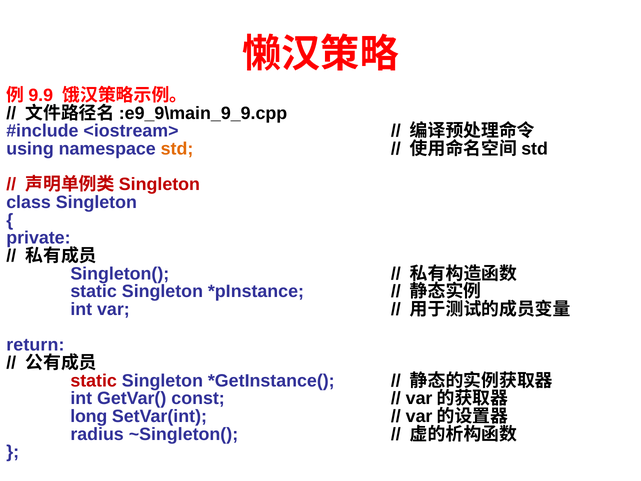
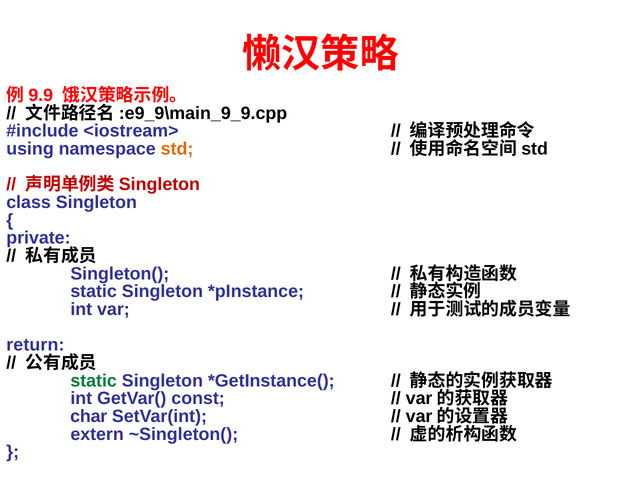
static at (94, 380) colour: red -> green
long: long -> char
radius: radius -> extern
